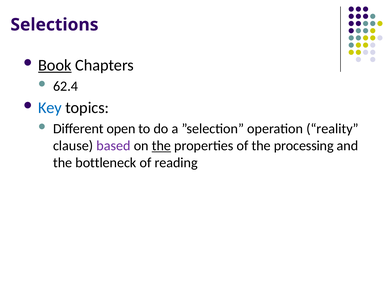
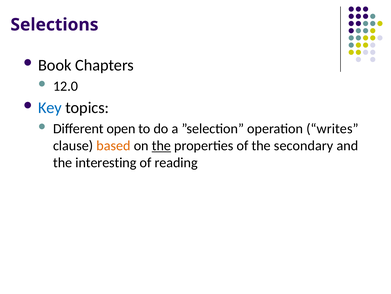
Book underline: present -> none
62.4: 62.4 -> 12.0
reality: reality -> writes
based colour: purple -> orange
processing: processing -> secondary
bottleneck: bottleneck -> interesting
